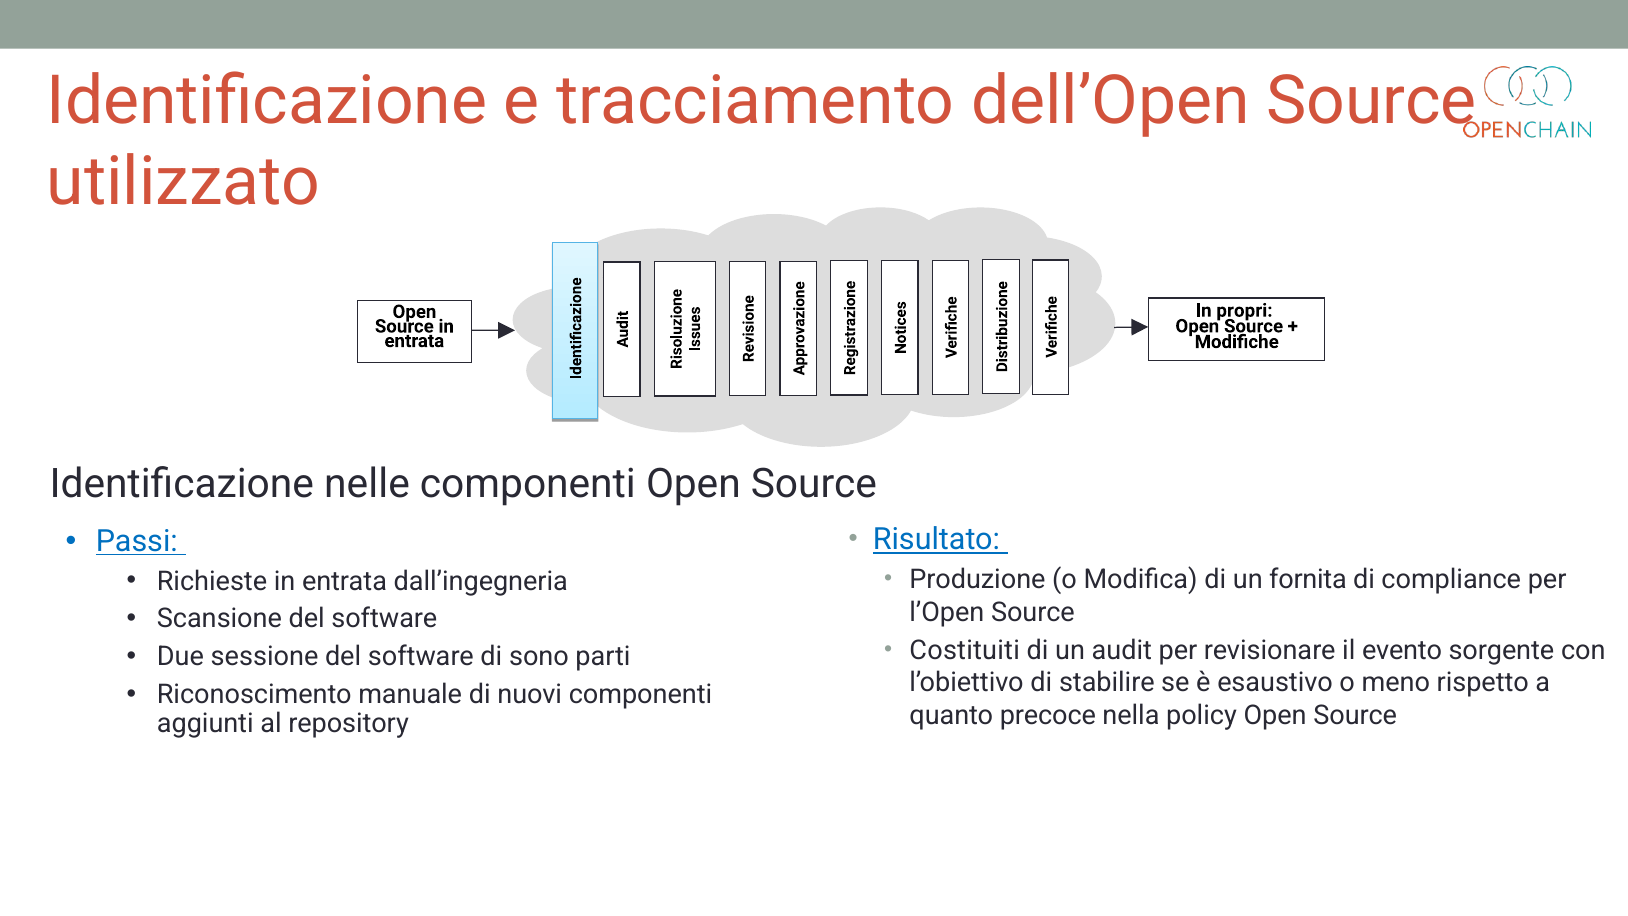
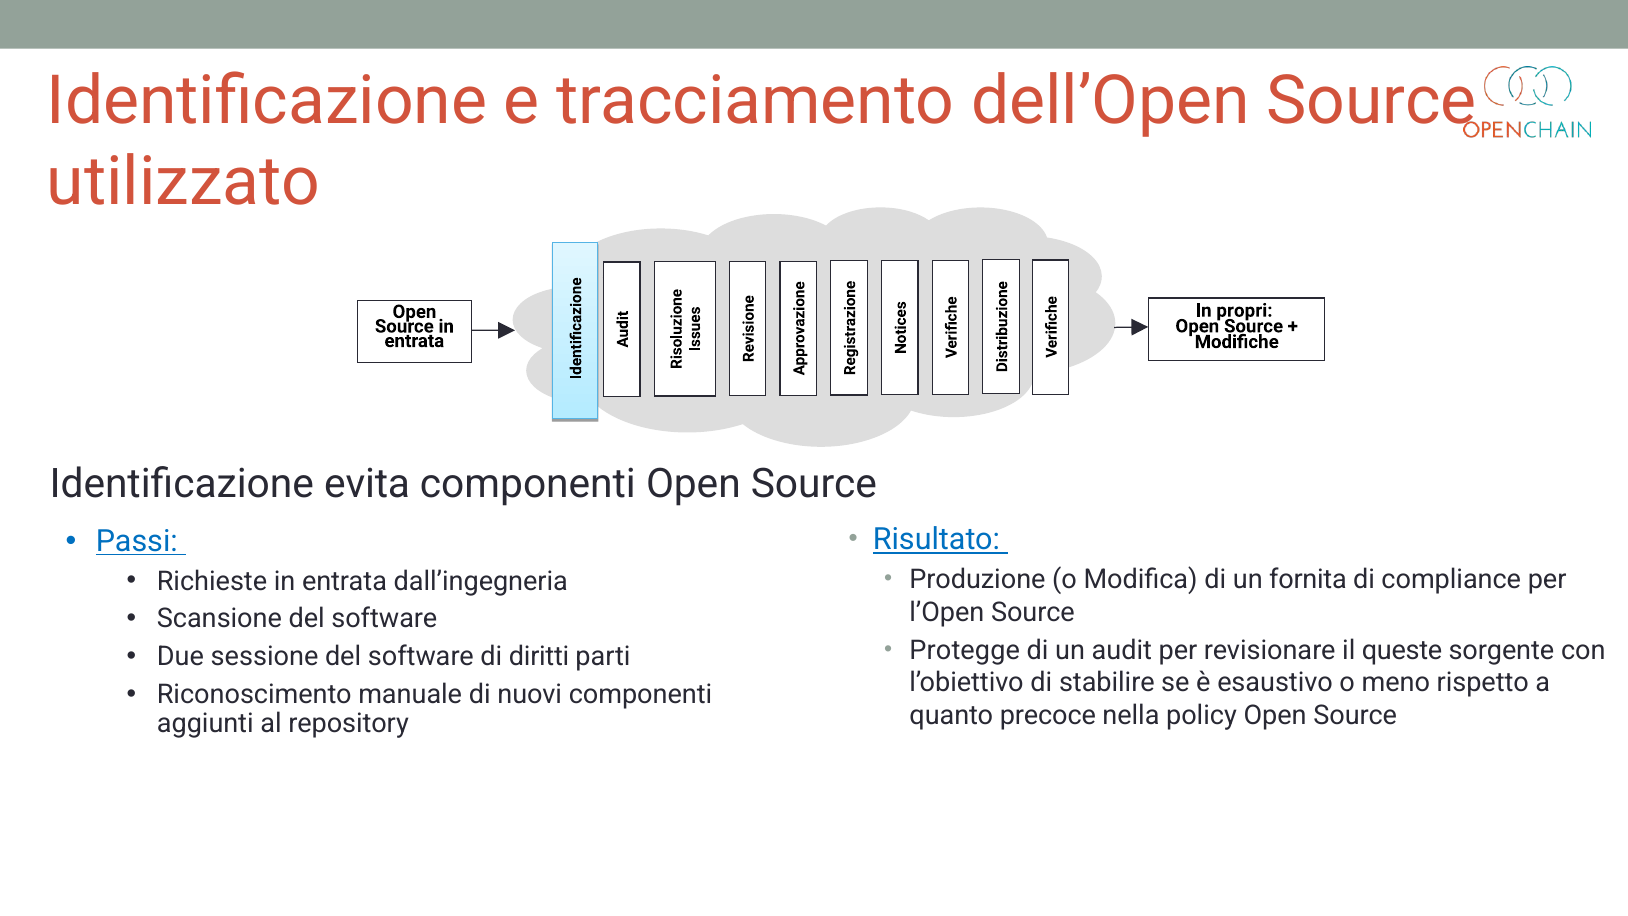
nelle: nelle -> evita
Costituiti: Costituiti -> Protegge
evento: evento -> queste
sono: sono -> diritti
